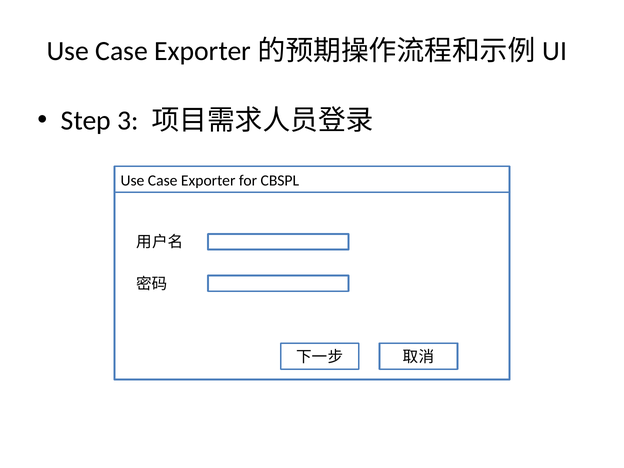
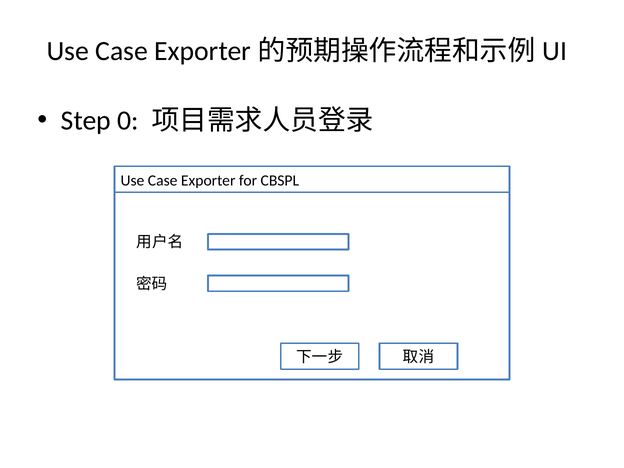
3: 3 -> 0
